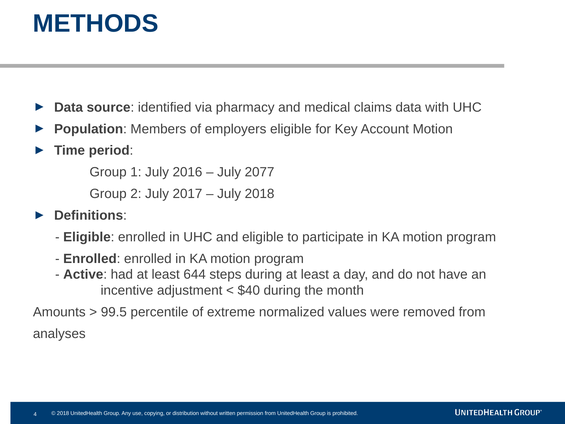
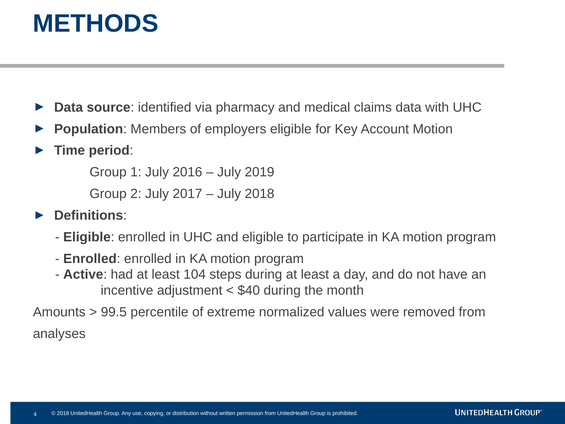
2077: 2077 -> 2019
644: 644 -> 104
